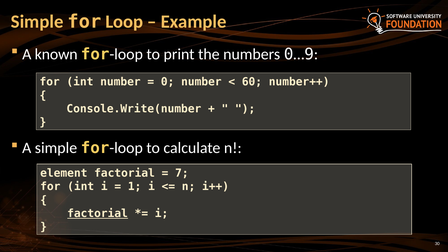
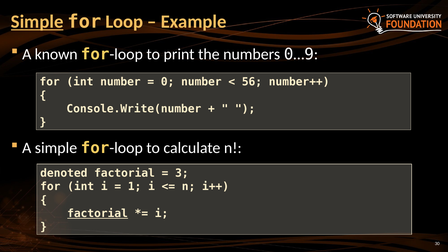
Simple at (37, 22) underline: none -> present
60: 60 -> 56
element: element -> denoted
7: 7 -> 3
